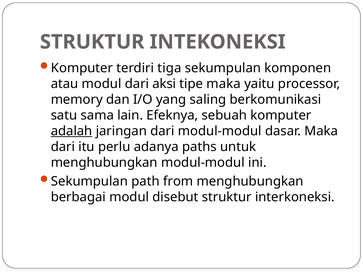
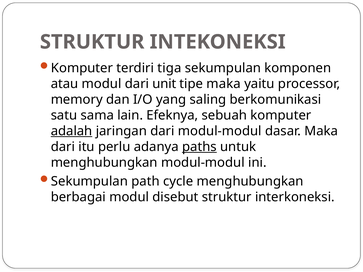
aksi: aksi -> unit
paths underline: none -> present
from: from -> cycle
